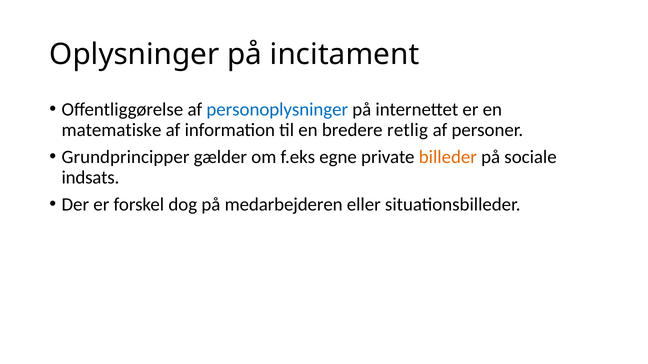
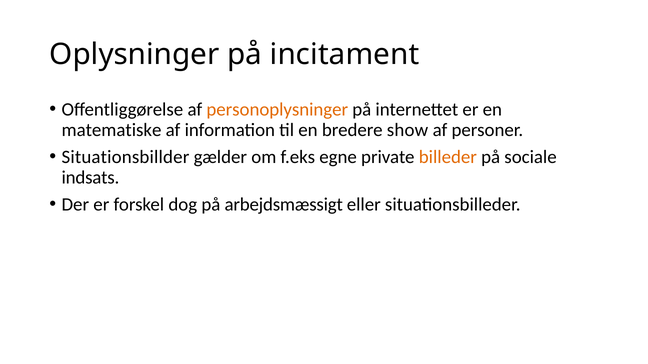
personoplysninger colour: blue -> orange
retlig: retlig -> show
Grundprincipper: Grundprincipper -> Situationsbillder
medarbejderen: medarbejderen -> arbejdsmæssigt
